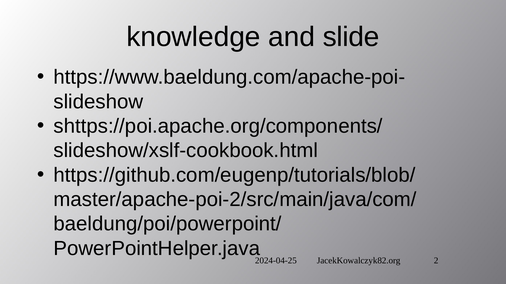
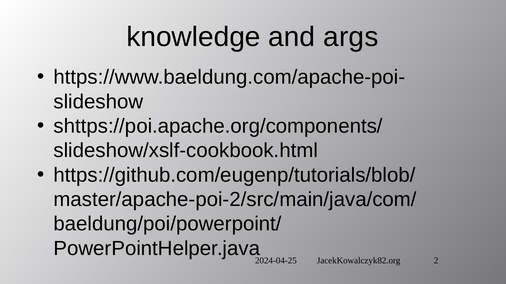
slide: slide -> args
